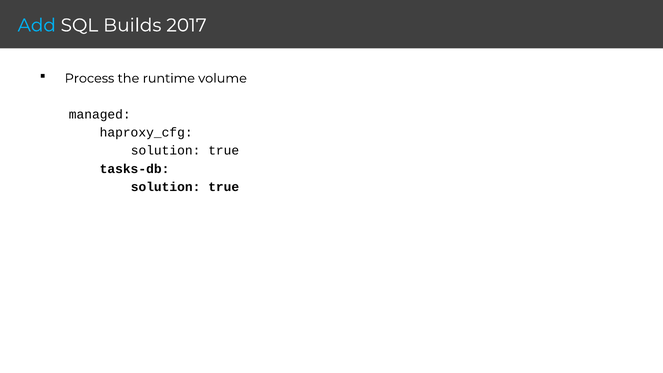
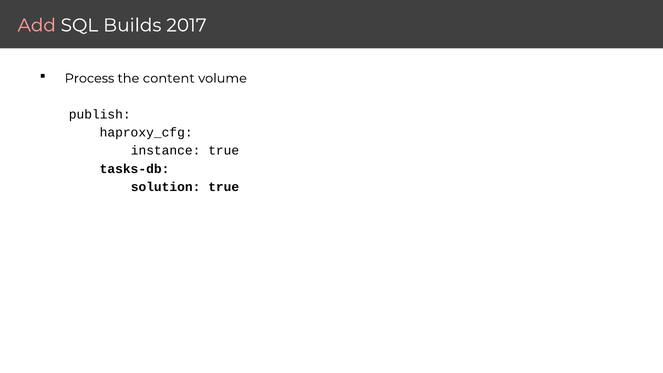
Add colour: light blue -> pink
runtime: runtime -> content
managed: managed -> publish
solution at (166, 151): solution -> instance
